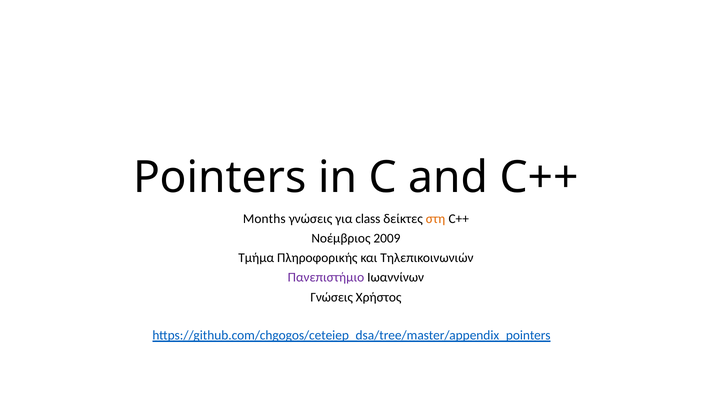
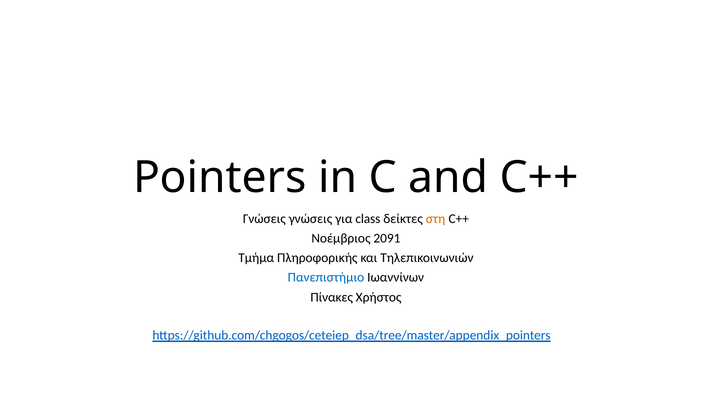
Months at (264, 219): Months -> Γνώσεις
2009: 2009 -> 2091
Πανεπιστήμιο colour: purple -> blue
Γνώσεις at (332, 298): Γνώσεις -> Πίνακες
